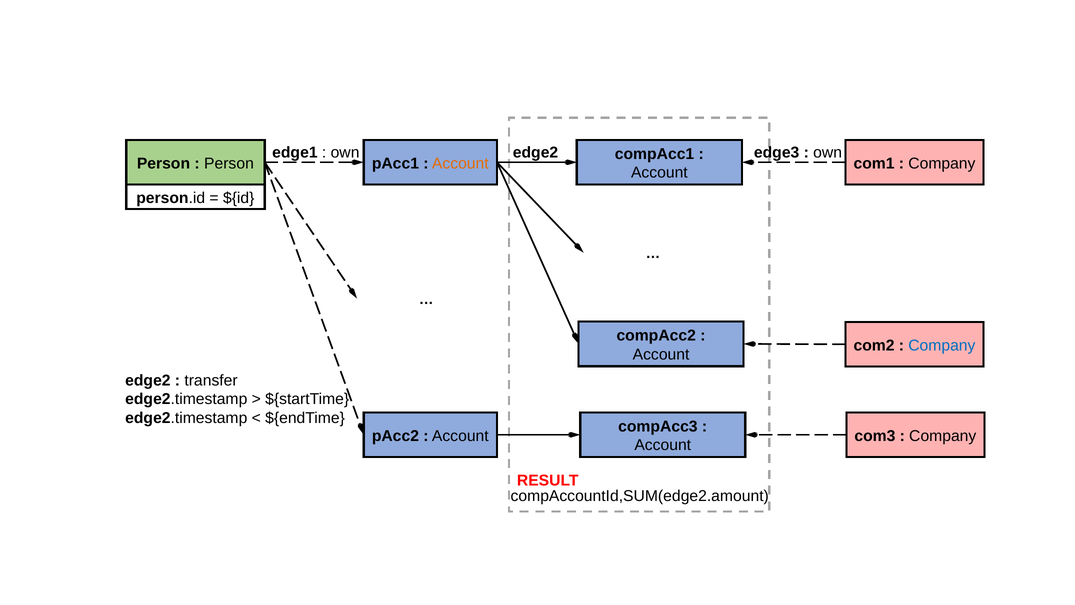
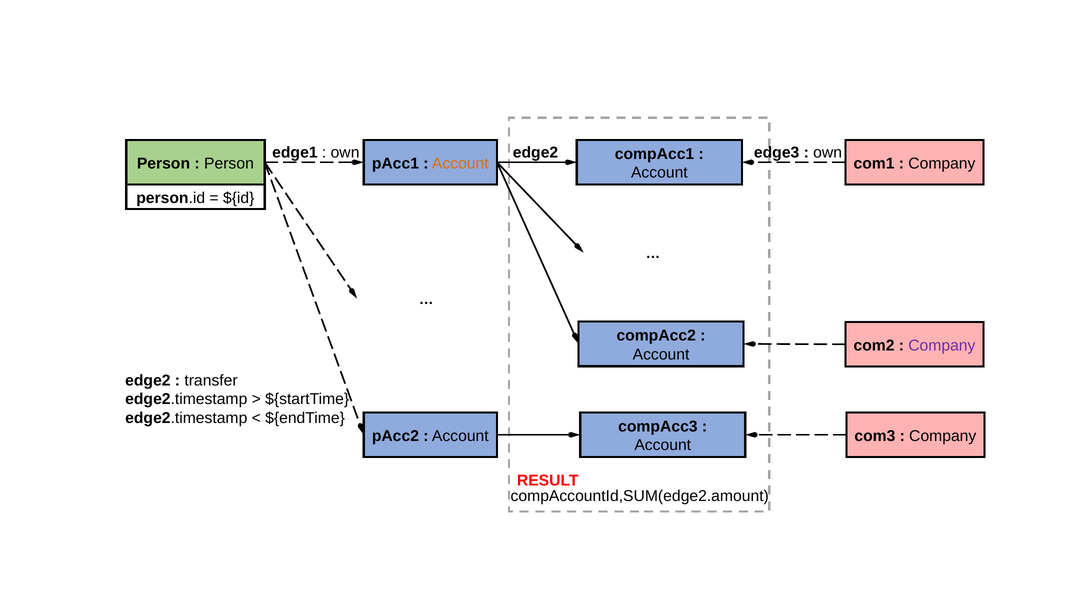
Company at (942, 345) colour: blue -> purple
